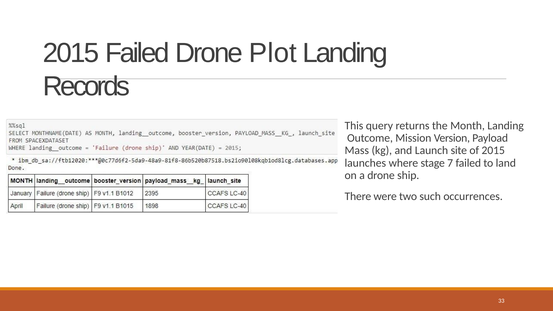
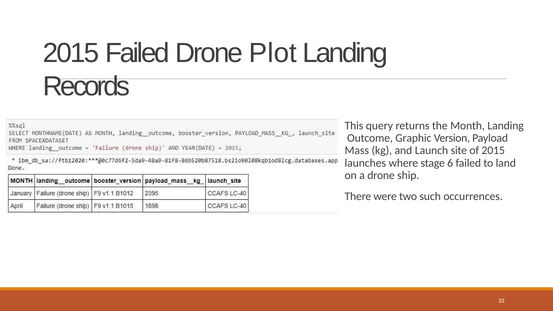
Mission: Mission -> Graphic
7: 7 -> 6
